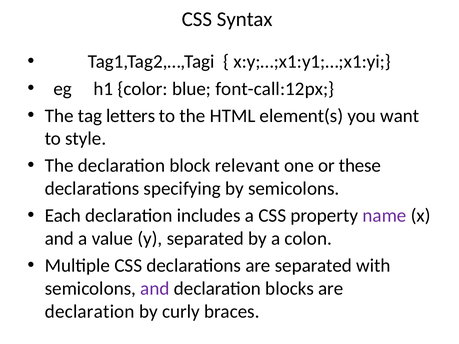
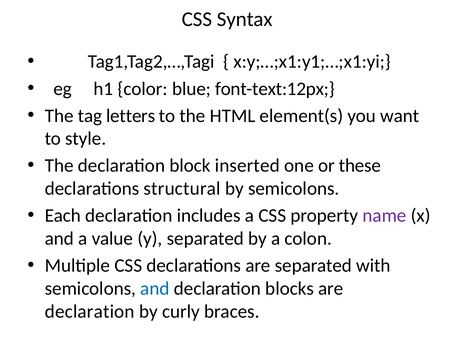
font-call:12px: font-call:12px -> font-text:12px
relevant: relevant -> inserted
specifying: specifying -> structural
and at (155, 289) colour: purple -> blue
